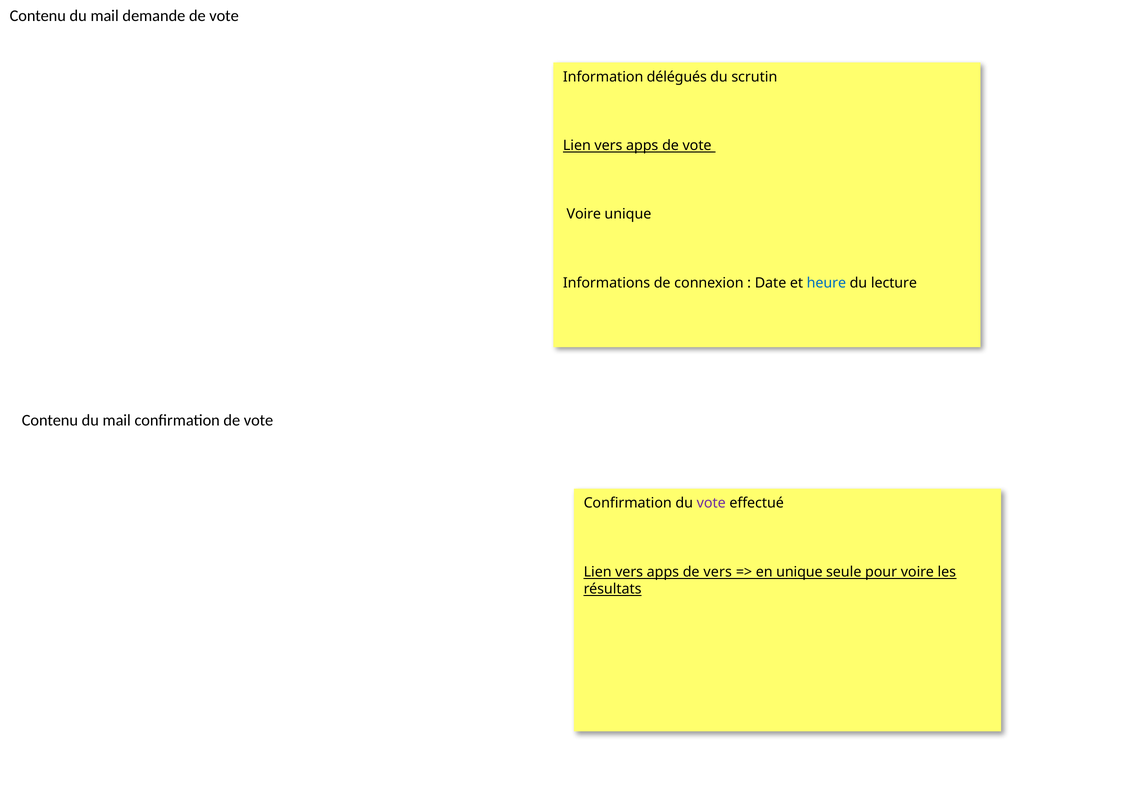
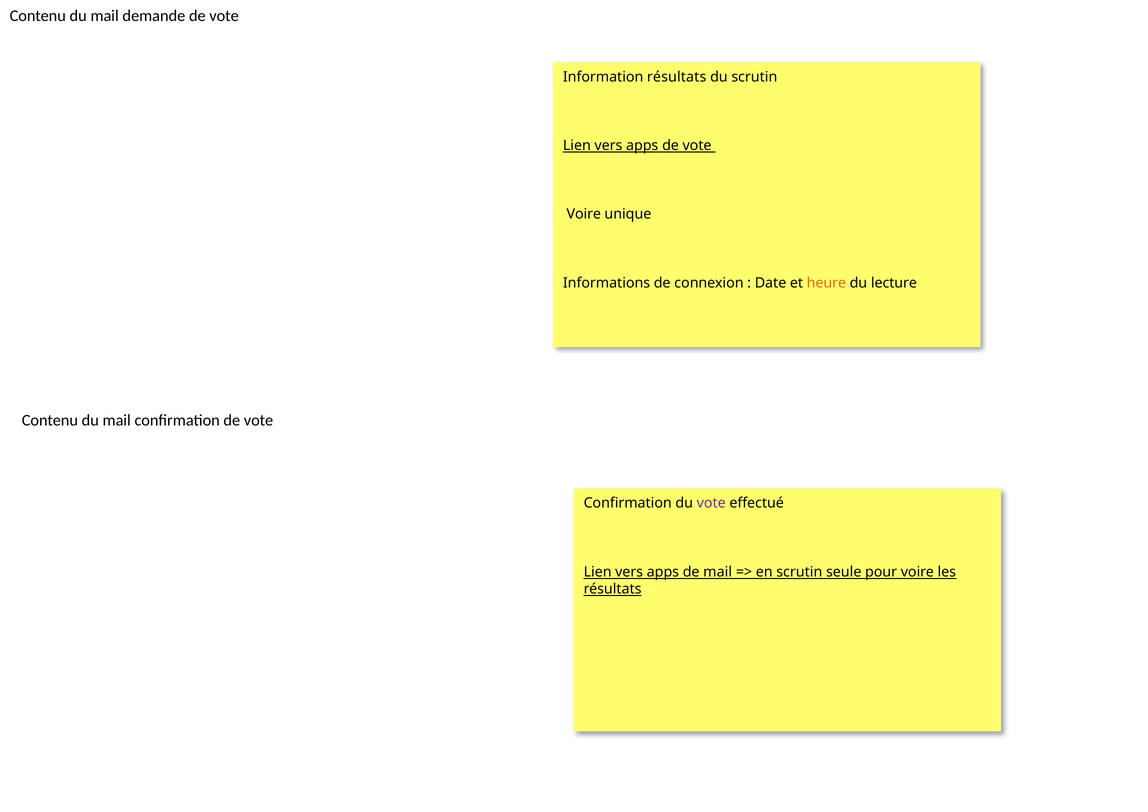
Information délégués: délégués -> résultats
heure colour: blue -> orange
de vers: vers -> mail
en unique: unique -> scrutin
